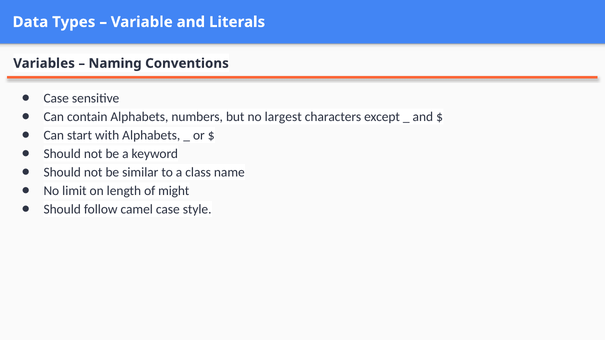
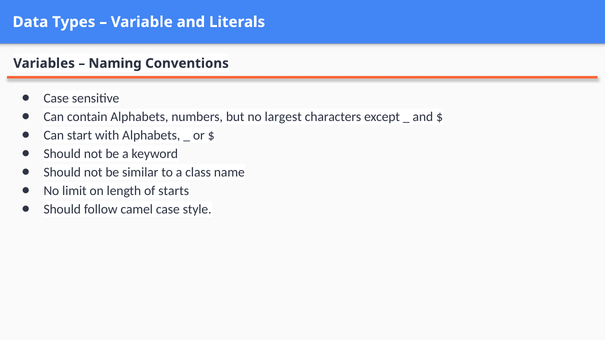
might: might -> starts
